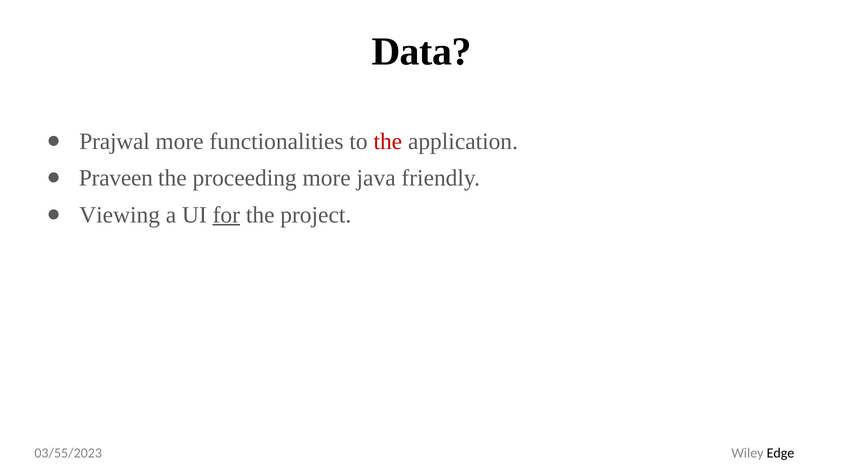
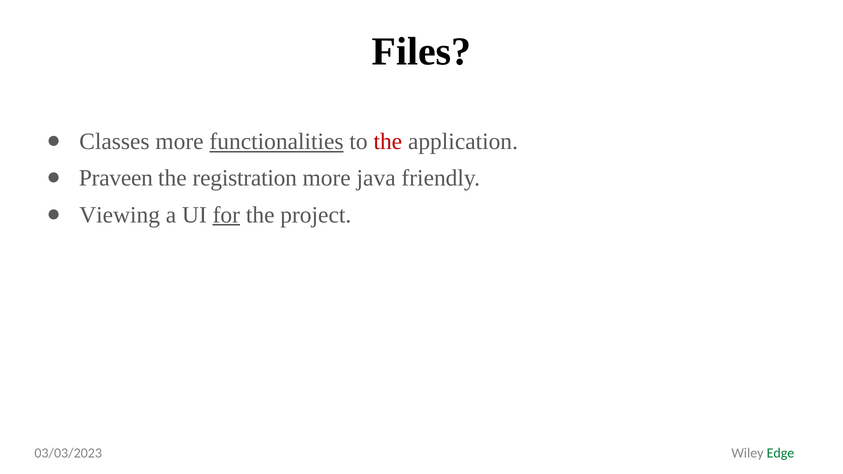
Data: Data -> Files
Prajwal: Prajwal -> Classes
functionalities underline: none -> present
proceeding: proceeding -> registration
03/55/2023: 03/55/2023 -> 03/03/2023
Edge colour: black -> green
